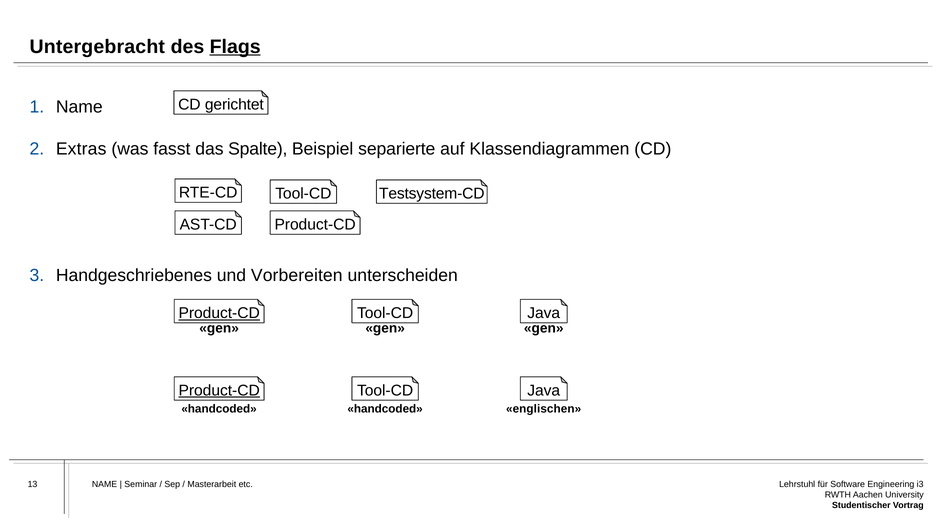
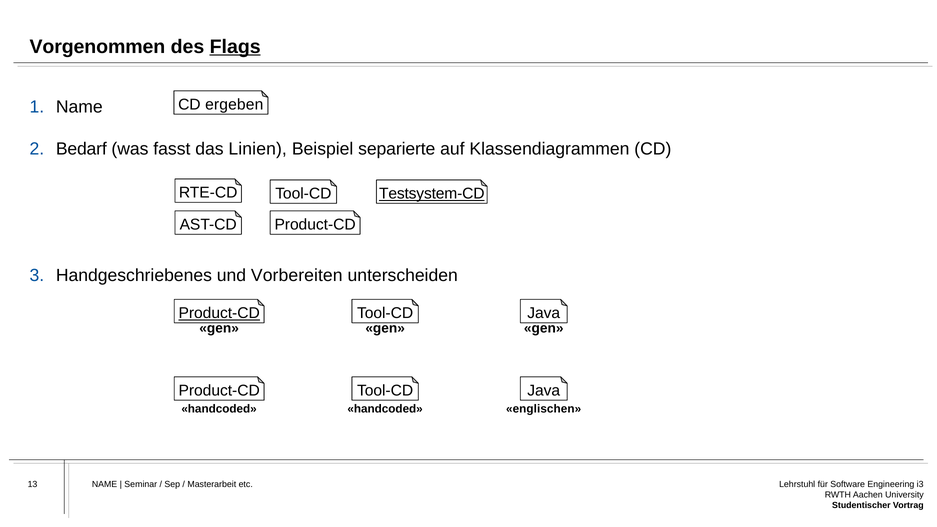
Untergebracht: Untergebracht -> Vorgenommen
gerichtet: gerichtet -> ergeben
Extras: Extras -> Bedarf
Spalte: Spalte -> Linien
Testsystem-CD underline: none -> present
Product-CD at (219, 391) underline: present -> none
